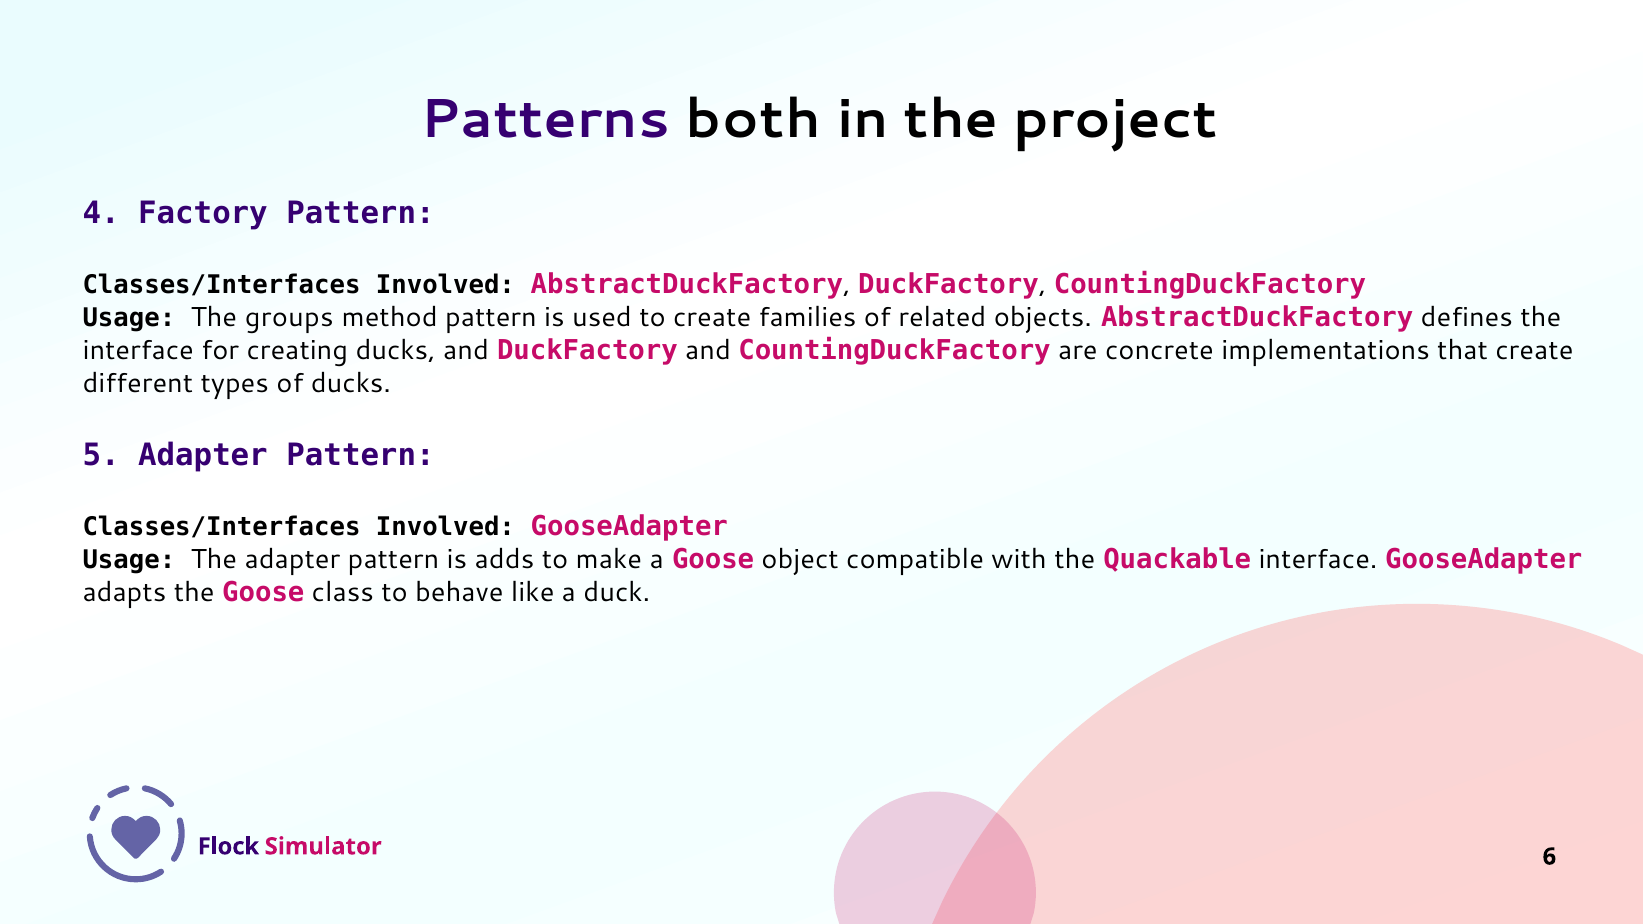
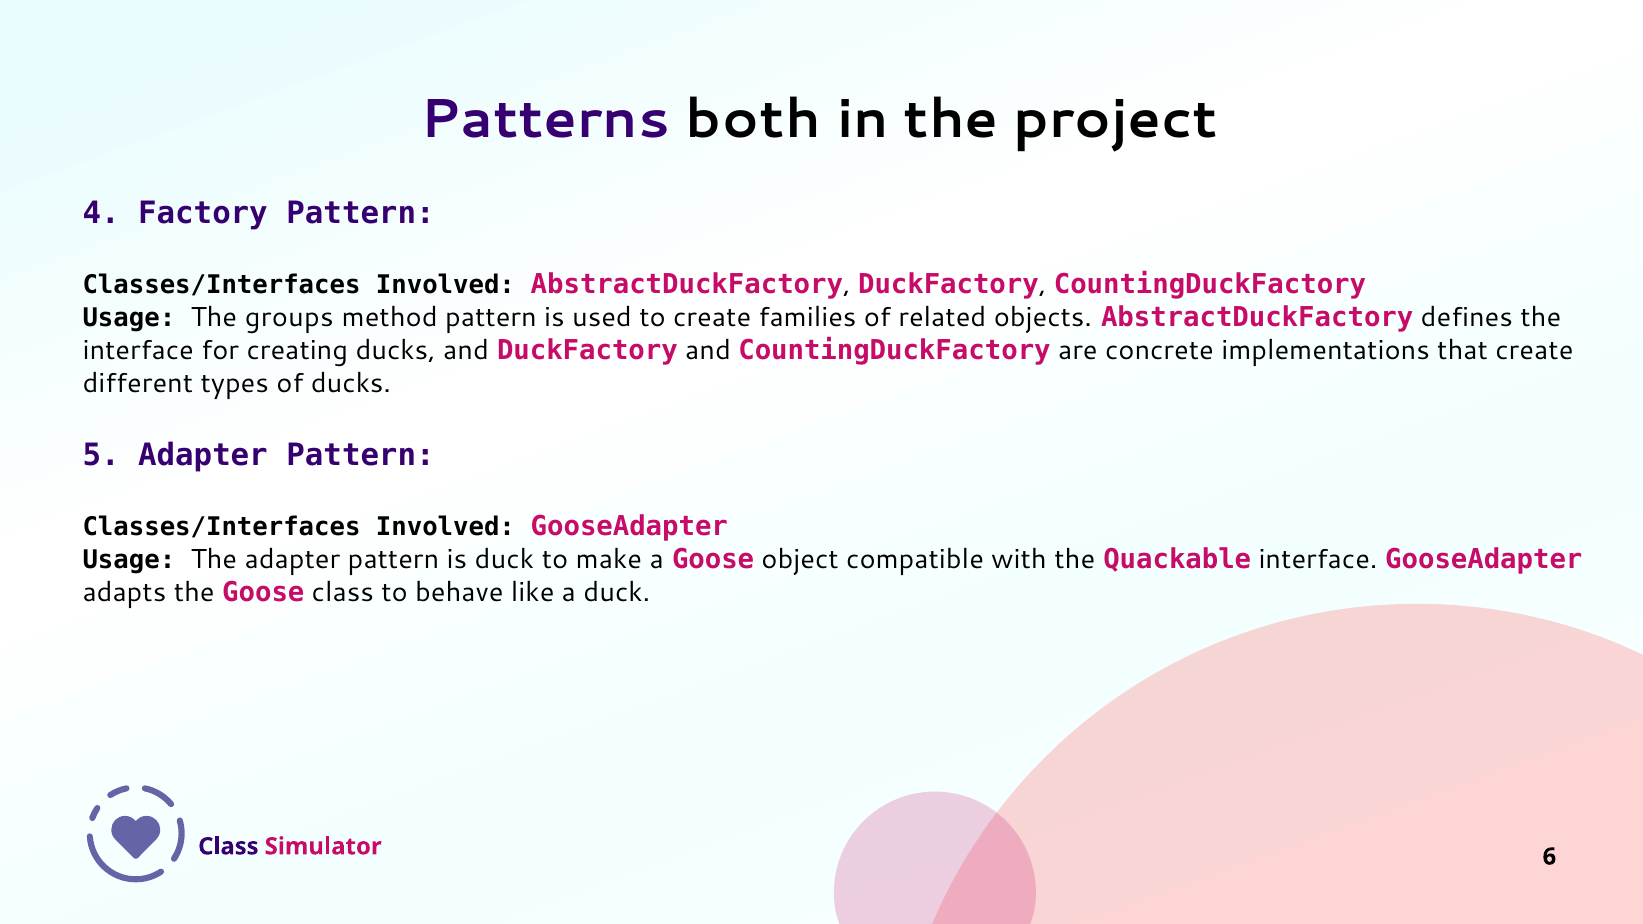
is adds: adds -> duck
Flock at (228, 847): Flock -> Class
